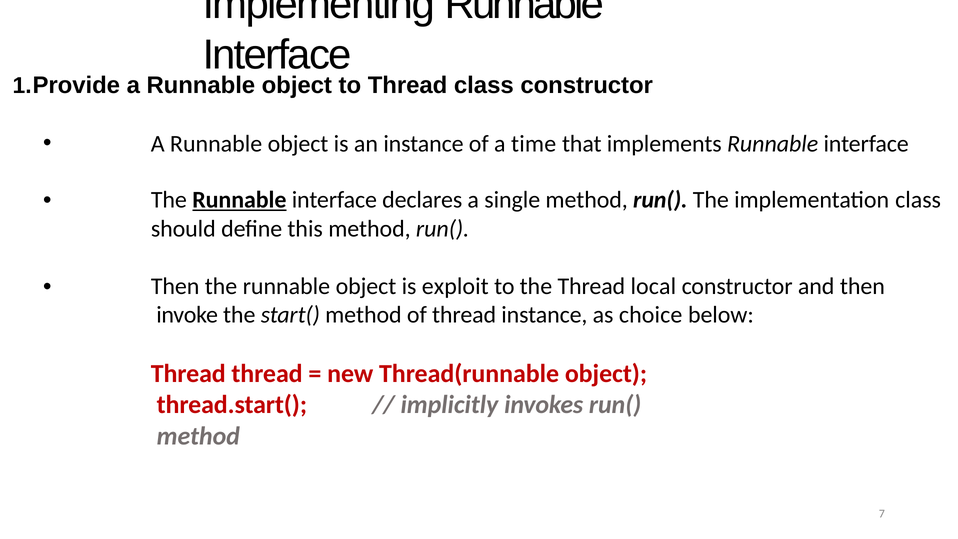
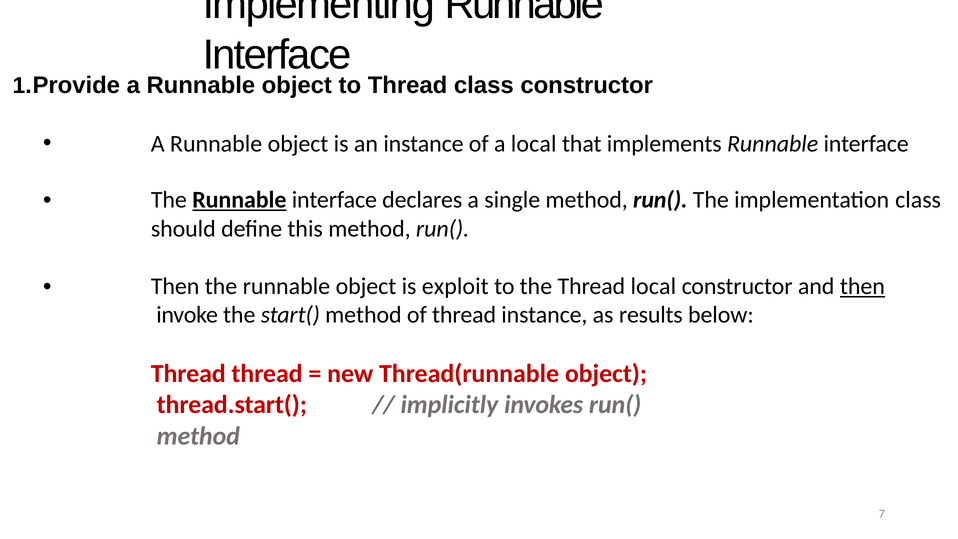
a time: time -> local
then at (862, 286) underline: none -> present
choice: choice -> results
